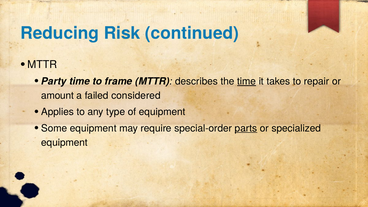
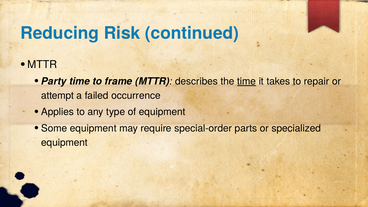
amount: amount -> attempt
considered: considered -> occurrence
parts underline: present -> none
